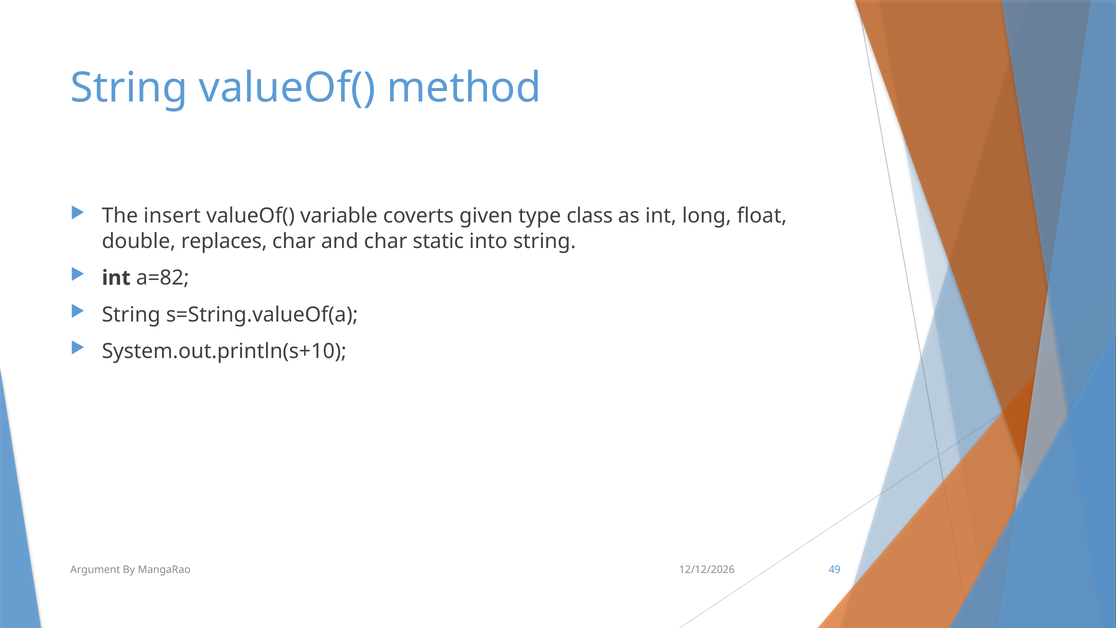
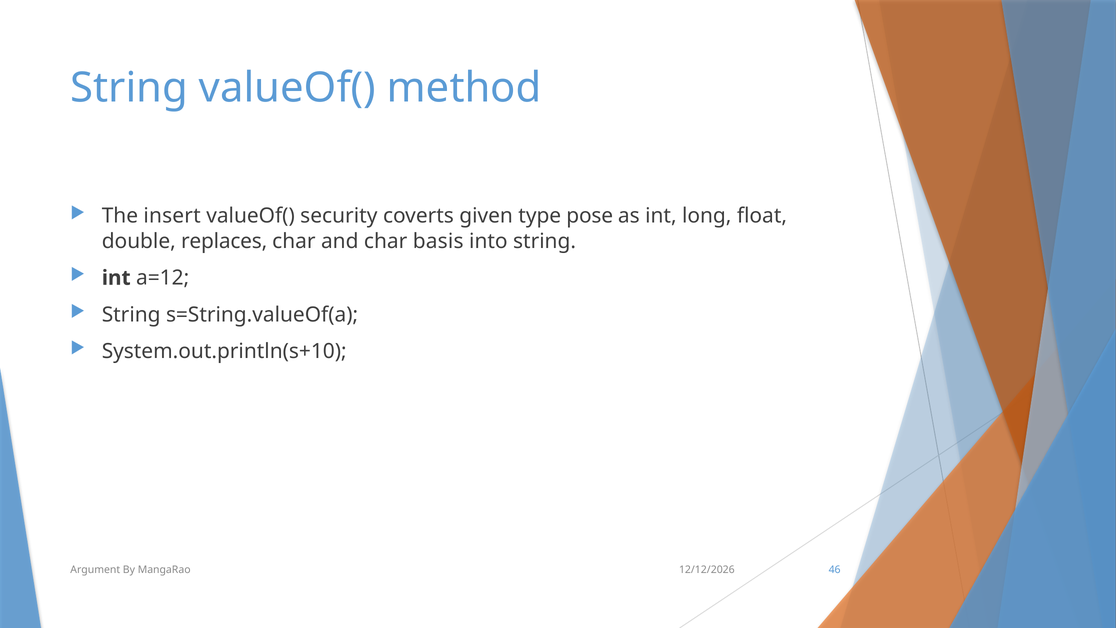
variable: variable -> security
class: class -> pose
static: static -> basis
a=82: a=82 -> a=12
49: 49 -> 46
